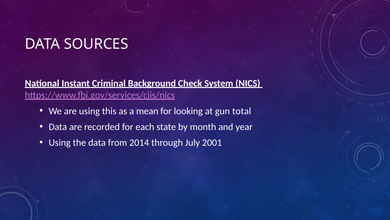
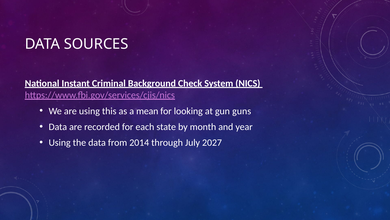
total: total -> guns
2001: 2001 -> 2027
